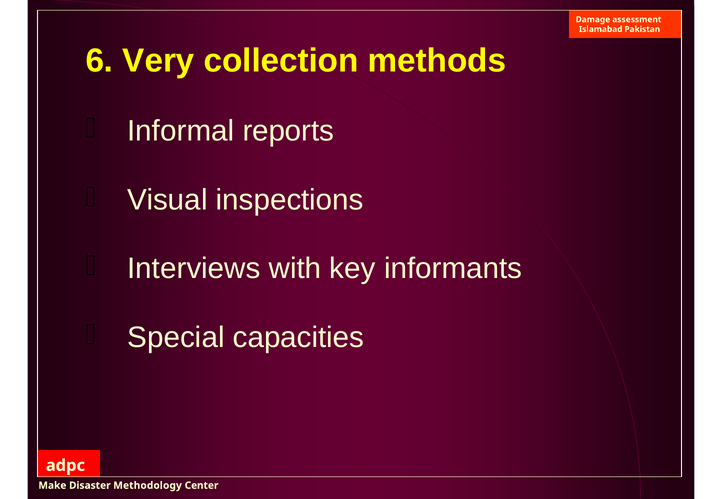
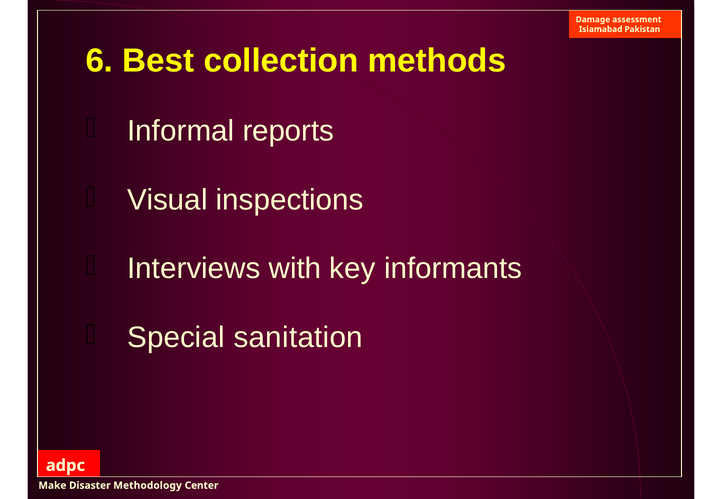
Very: Very -> Best
capacities: capacities -> sanitation
